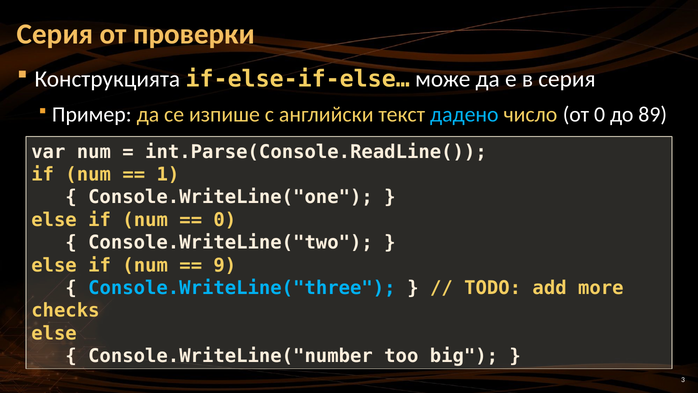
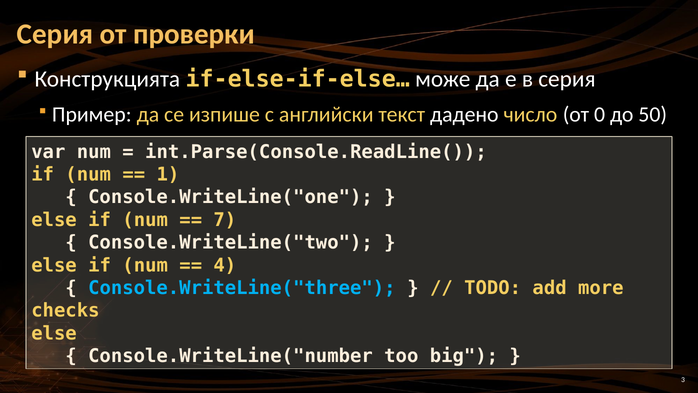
дадено colour: light blue -> white
89: 89 -> 50
0 at (225, 220): 0 -> 7
9: 9 -> 4
